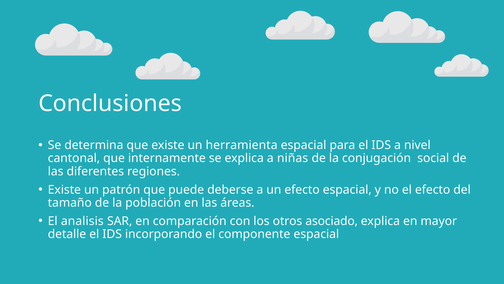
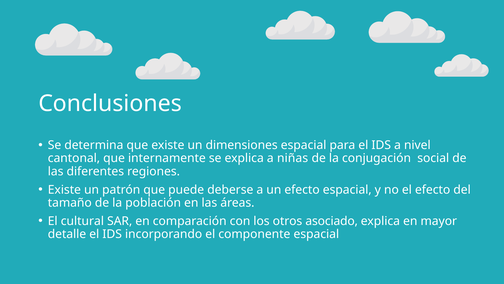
herramienta: herramienta -> dimensiones
analisis: analisis -> cultural
